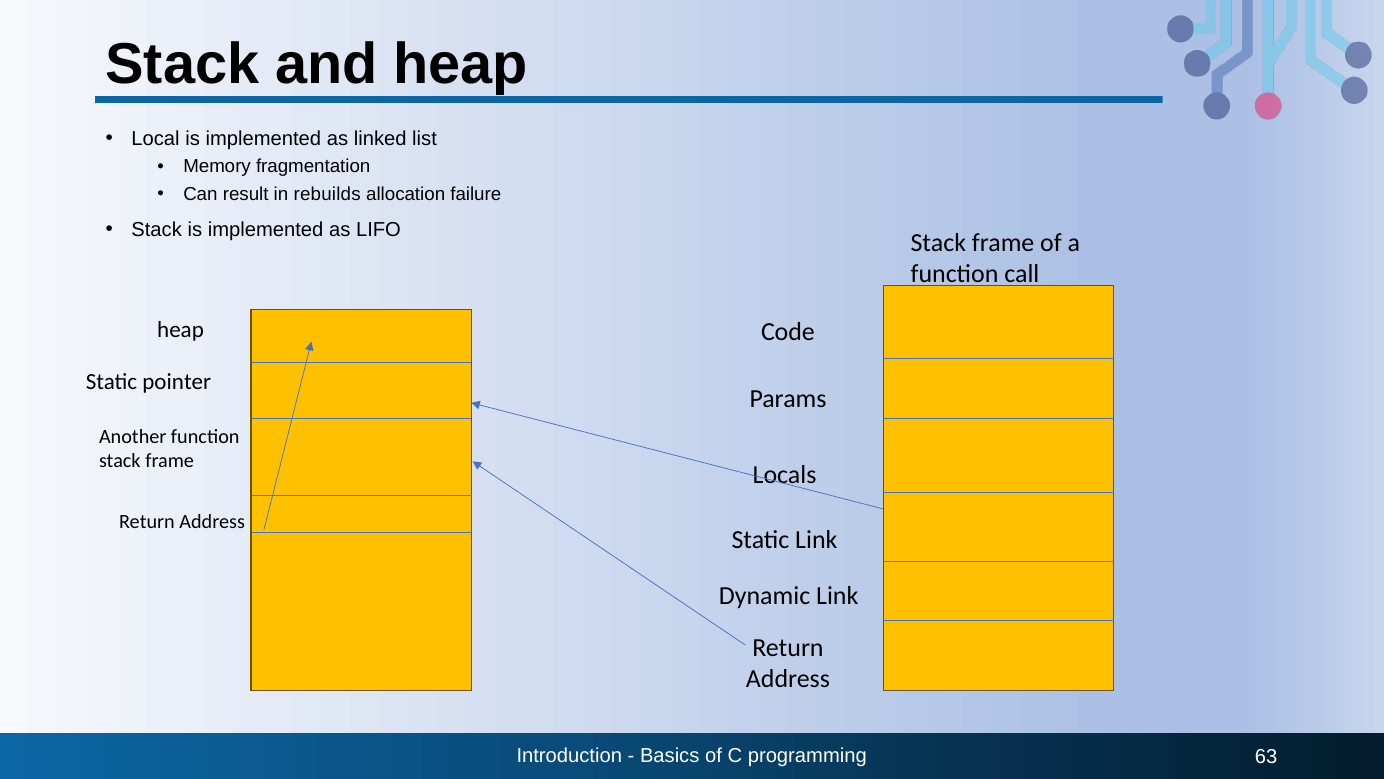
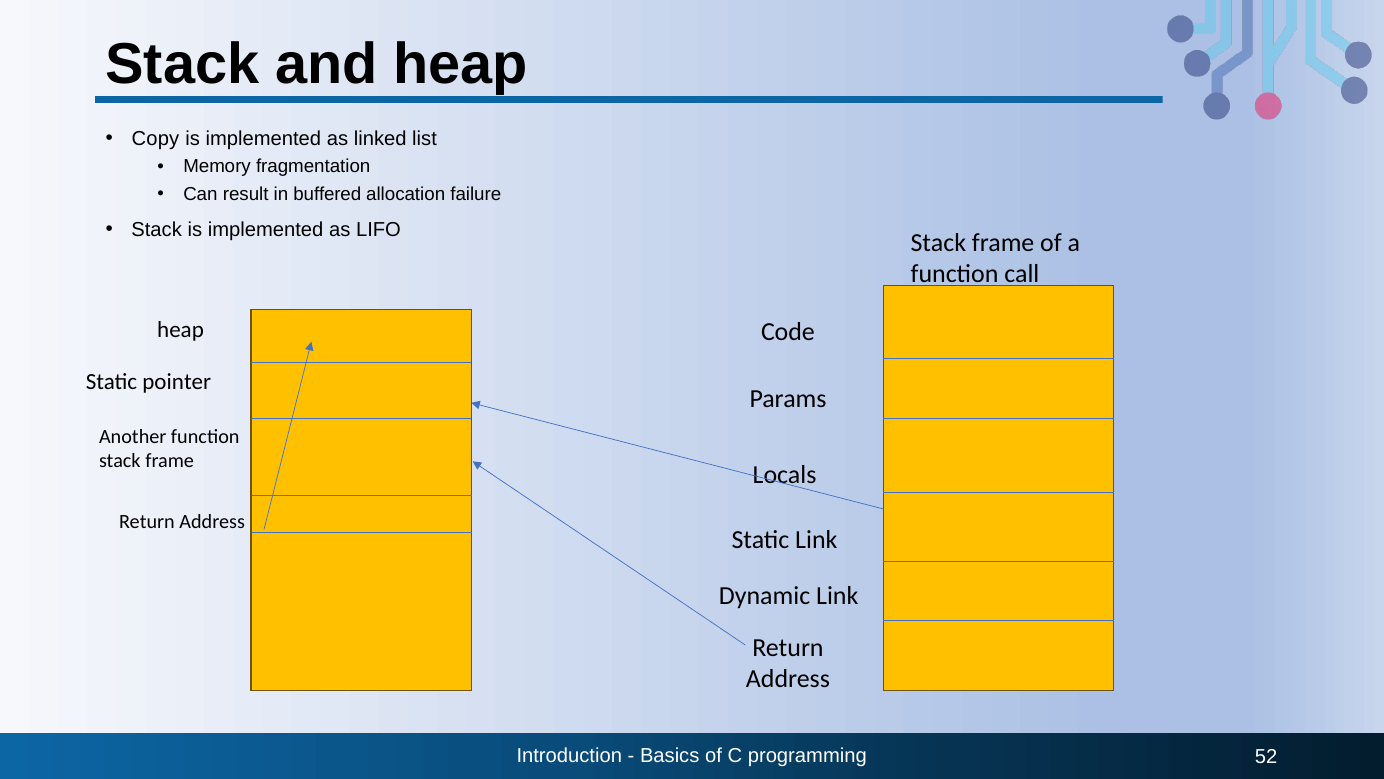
Local: Local -> Copy
rebuilds: rebuilds -> buffered
63: 63 -> 52
